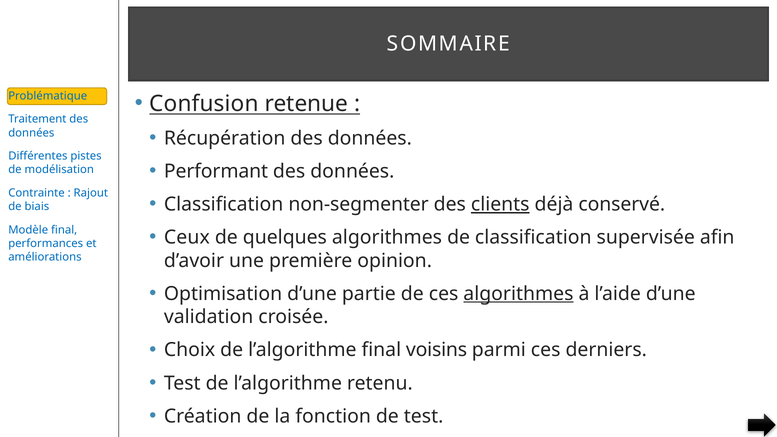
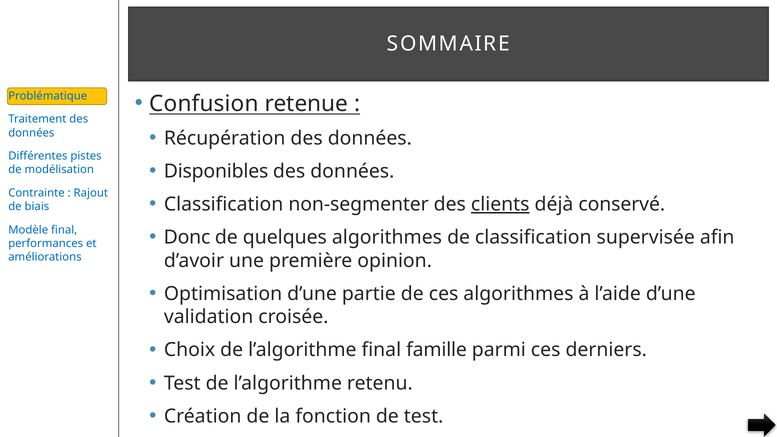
Performant: Performant -> Disponibles
Ceux: Ceux -> Donc
algorithmes at (518, 294) underline: present -> none
voisins: voisins -> famille
